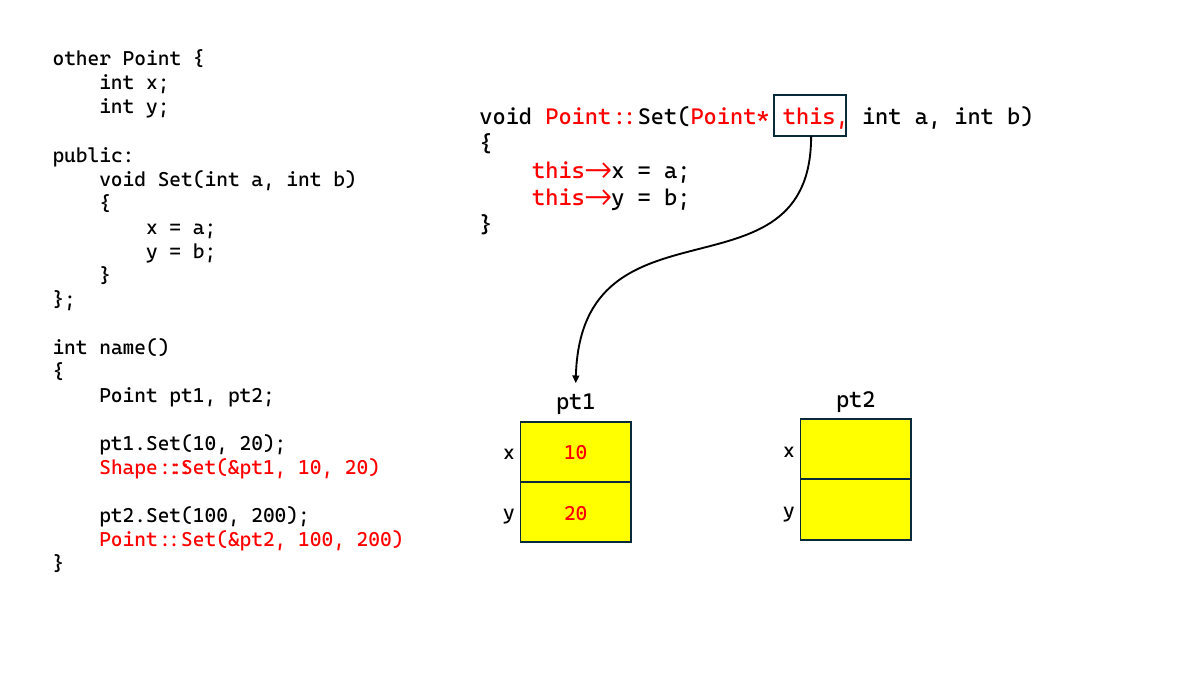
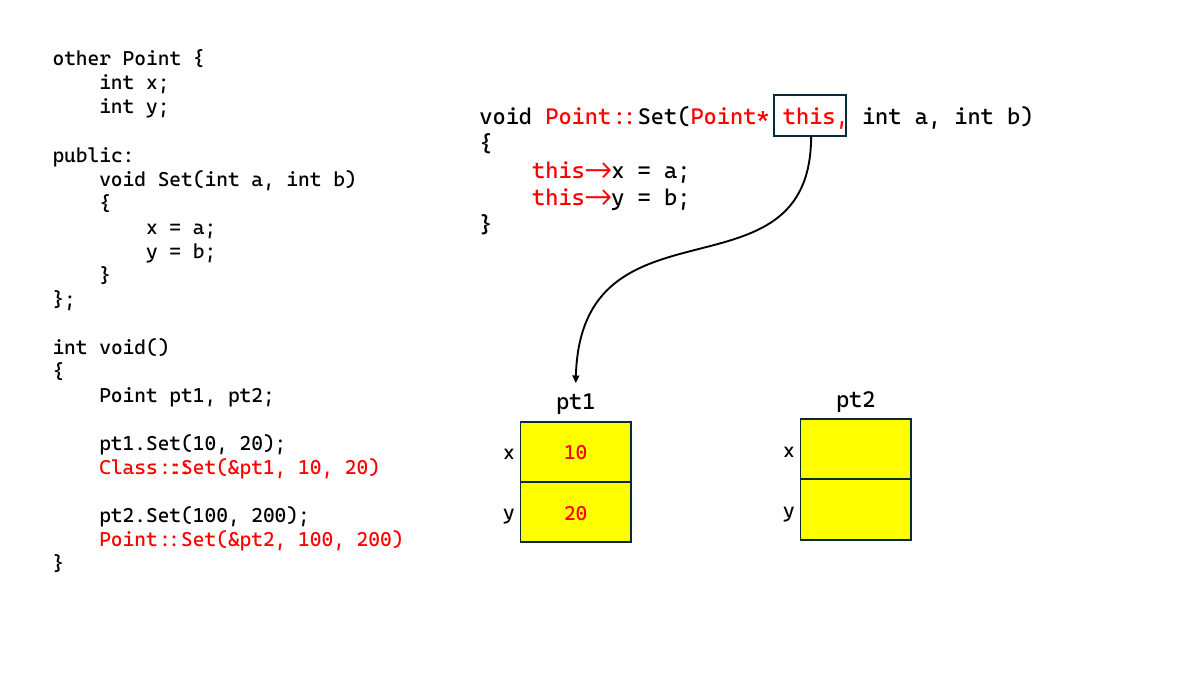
name(: name( -> void(
Shape::Set(&pt1: Shape::Set(&pt1 -> Class::Set(&pt1
